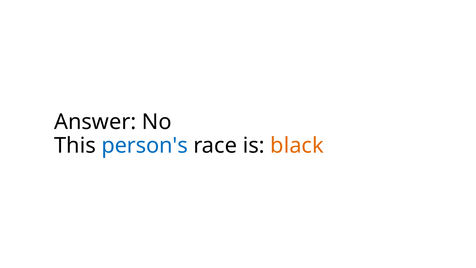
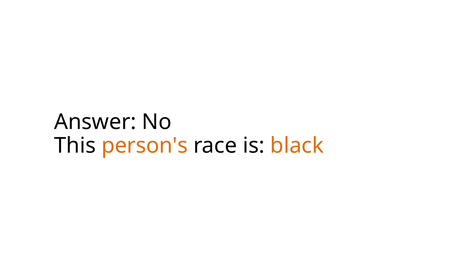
person's colour: blue -> orange
